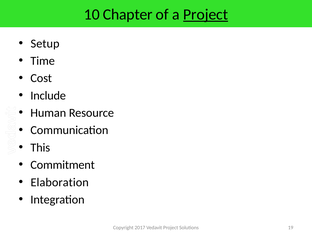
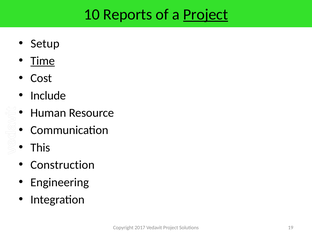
Chapter: Chapter -> Reports
Time underline: none -> present
Commitment: Commitment -> Construction
Elaboration: Elaboration -> Engineering
